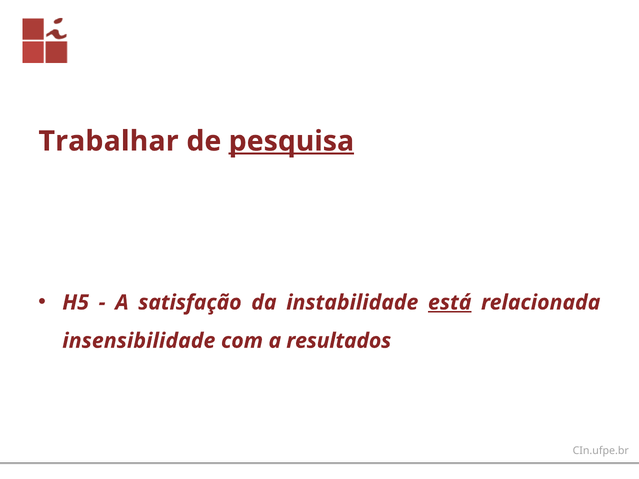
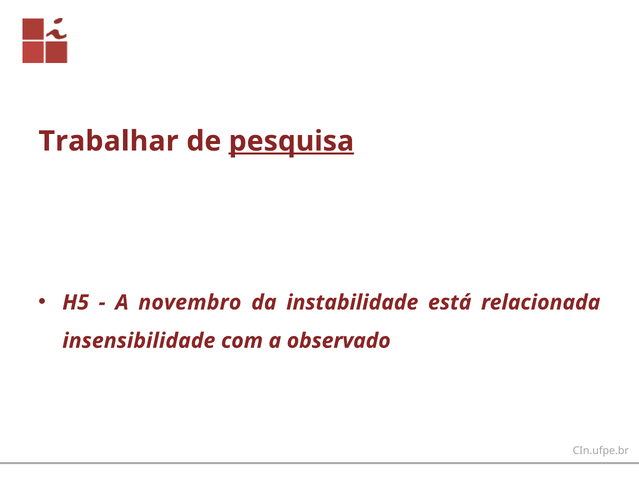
satisfação: satisfação -> novembro
está underline: present -> none
resultados: resultados -> observado
